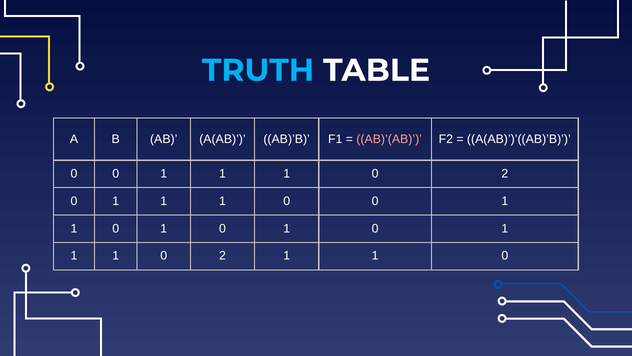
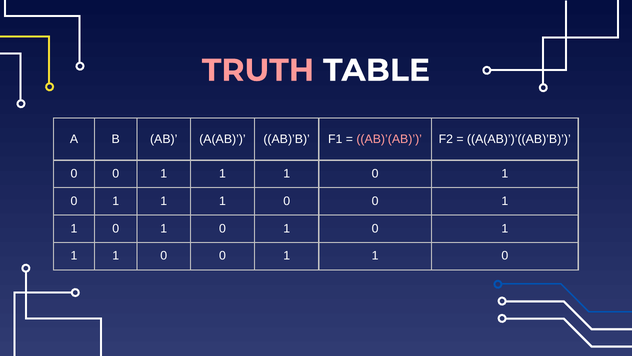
TRUTH colour: light blue -> pink
2 at (505, 173): 2 -> 1
2 at (223, 256): 2 -> 0
